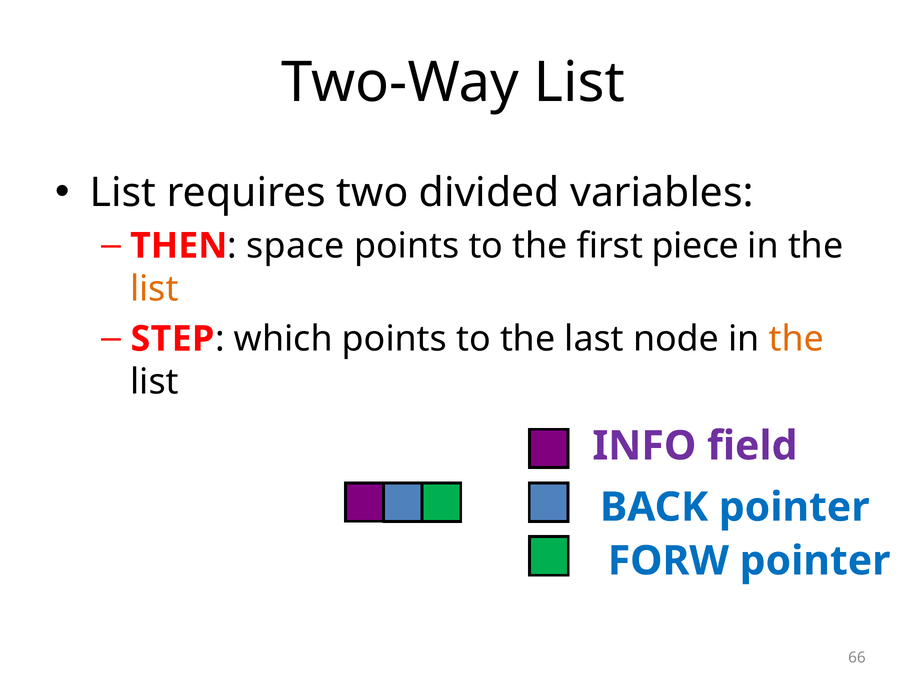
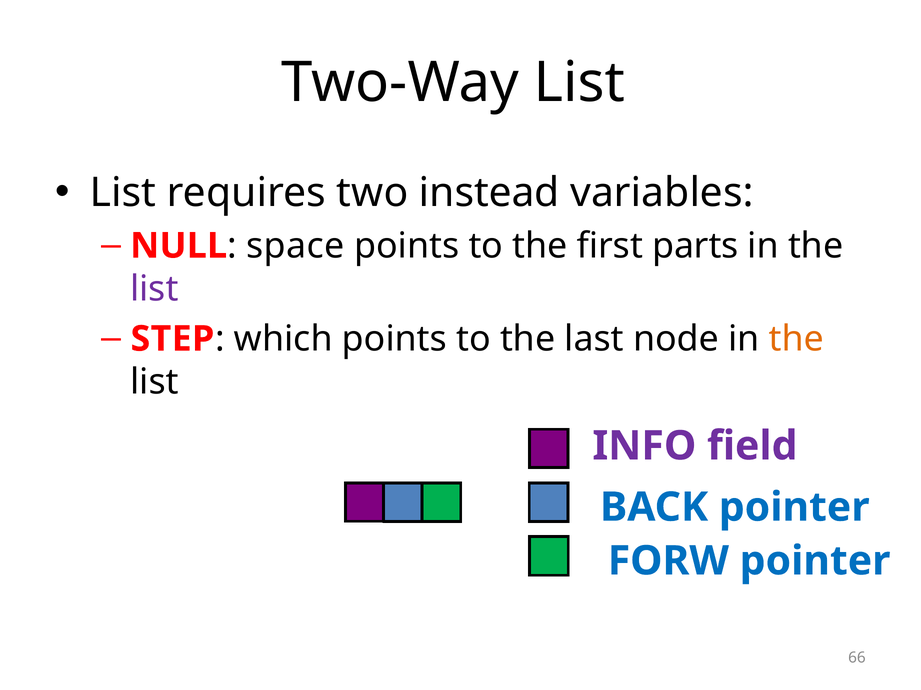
divided: divided -> instead
THEN: THEN -> NULL
piece: piece -> parts
list at (154, 289) colour: orange -> purple
